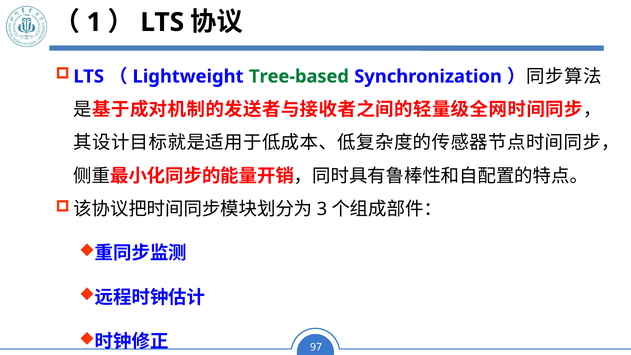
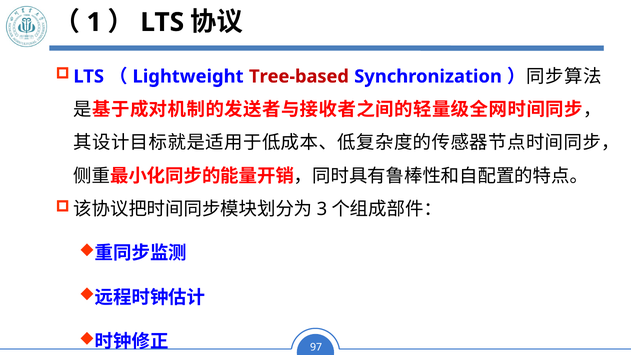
Tree-based colour: green -> red
